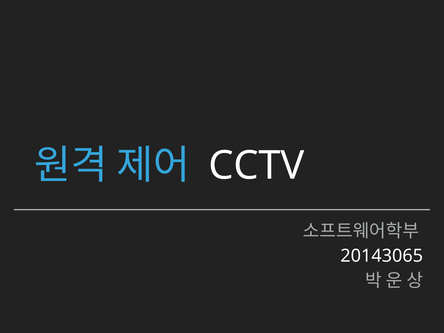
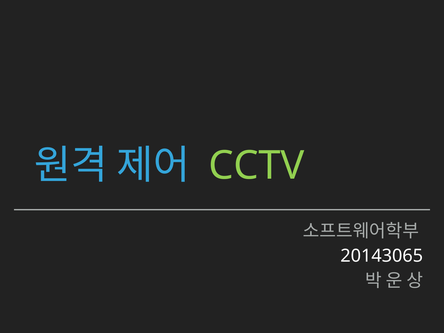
CCTV colour: white -> light green
